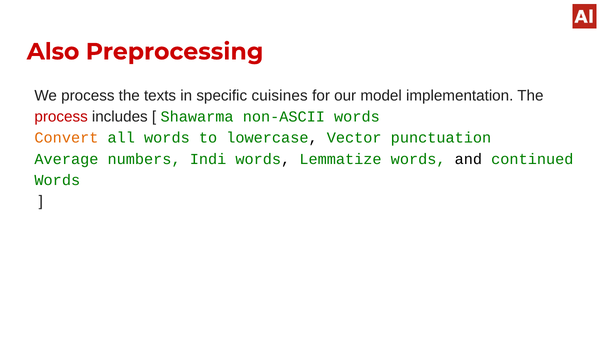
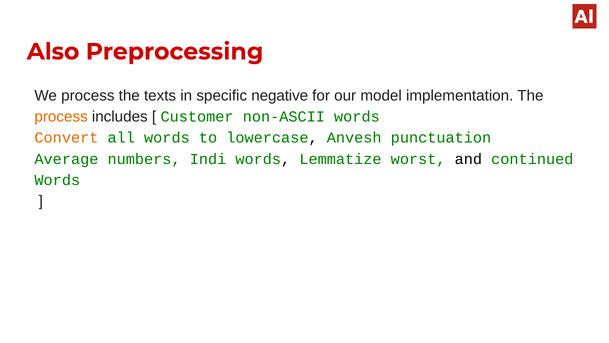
cuisines: cuisines -> negative
process at (61, 117) colour: red -> orange
Shawarma: Shawarma -> Customer
Vector: Vector -> Anvesh
Lemmatize words: words -> worst
